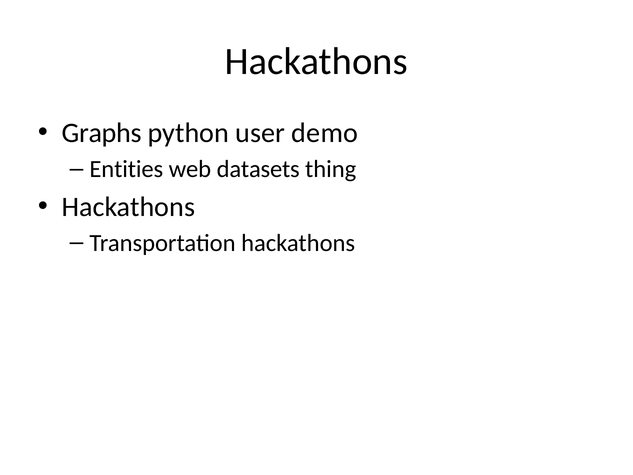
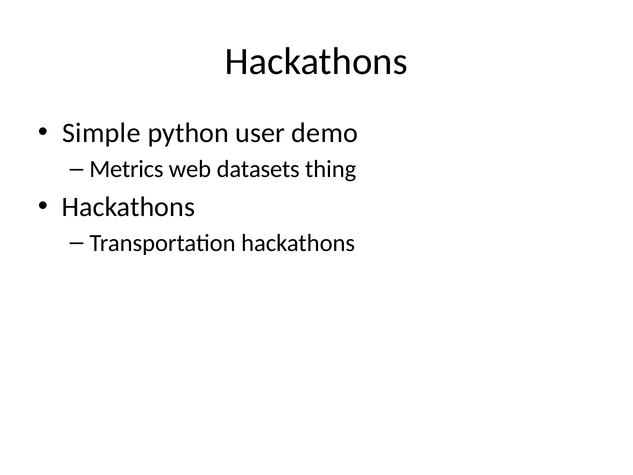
Graphs: Graphs -> Simple
Entities: Entities -> Metrics
